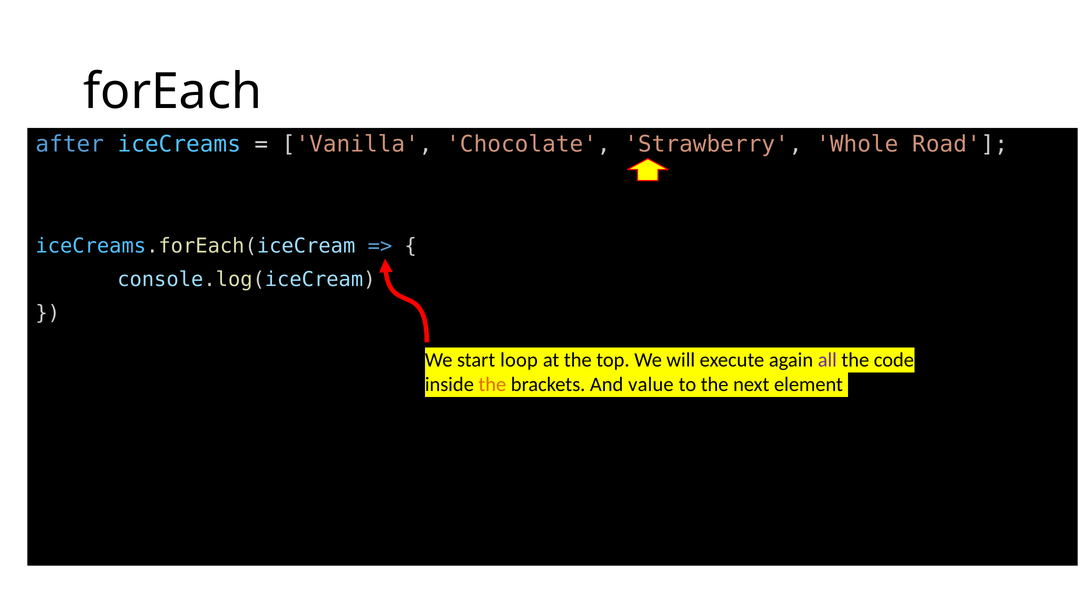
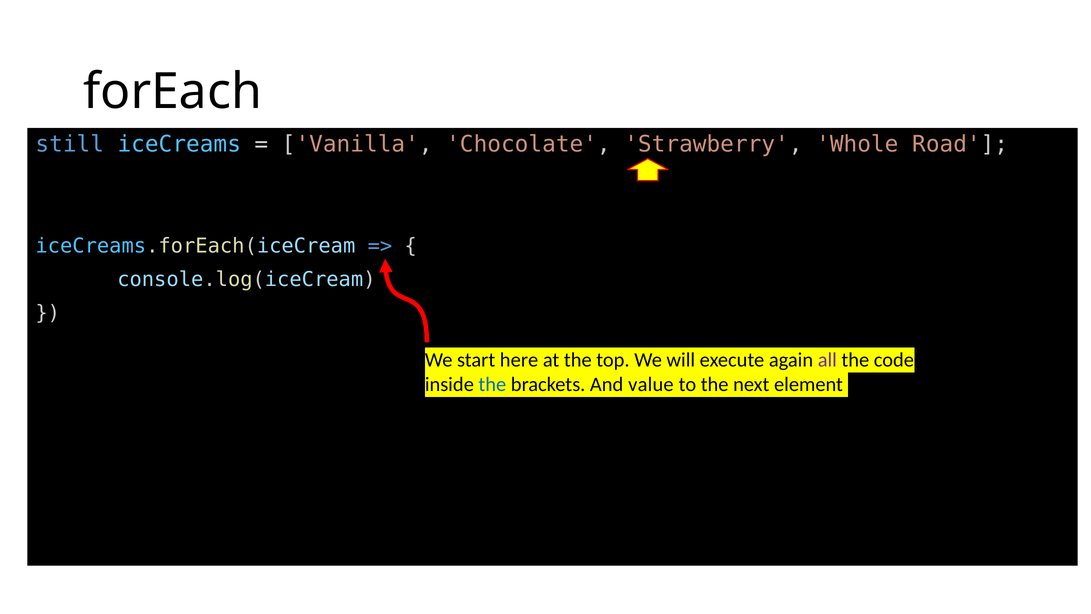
after: after -> still
loop: loop -> here
the at (492, 384) colour: orange -> blue
